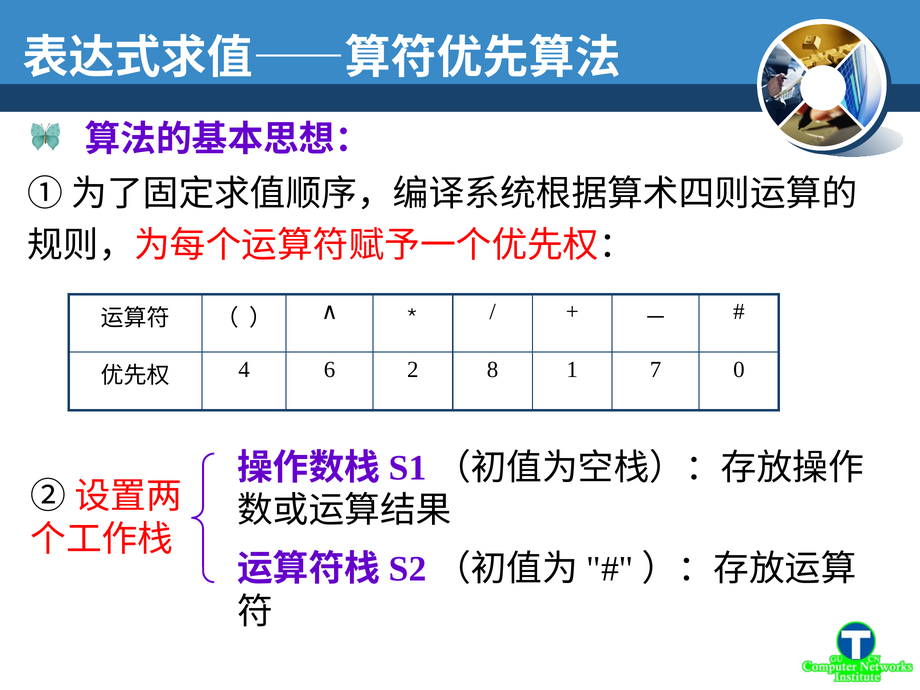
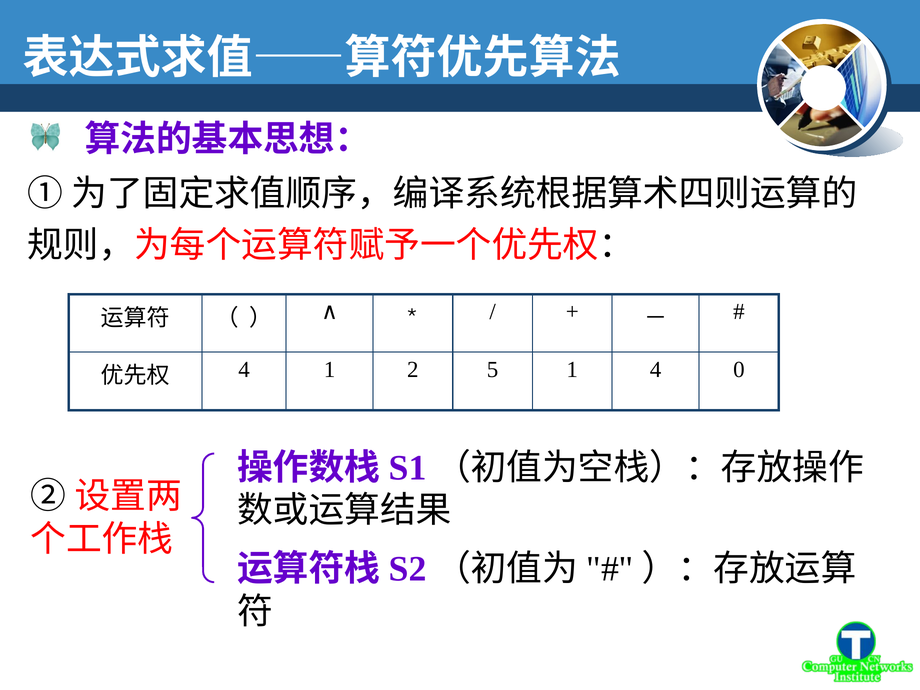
4 6: 6 -> 1
8: 8 -> 5
1 7: 7 -> 4
